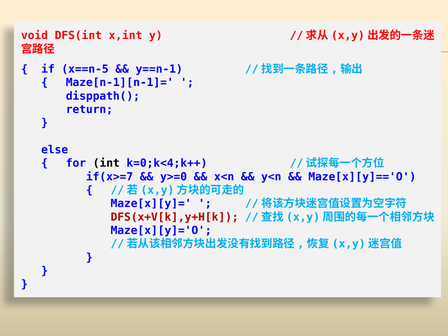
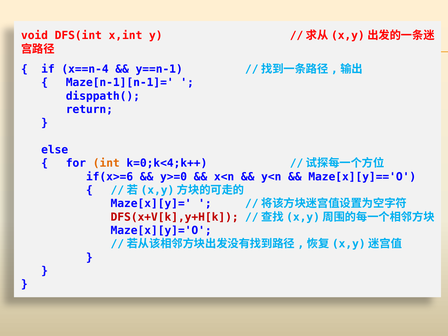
x==n-5: x==n-5 -> x==n-4
int colour: black -> orange
if(x>=7: if(x>=7 -> if(x>=6
